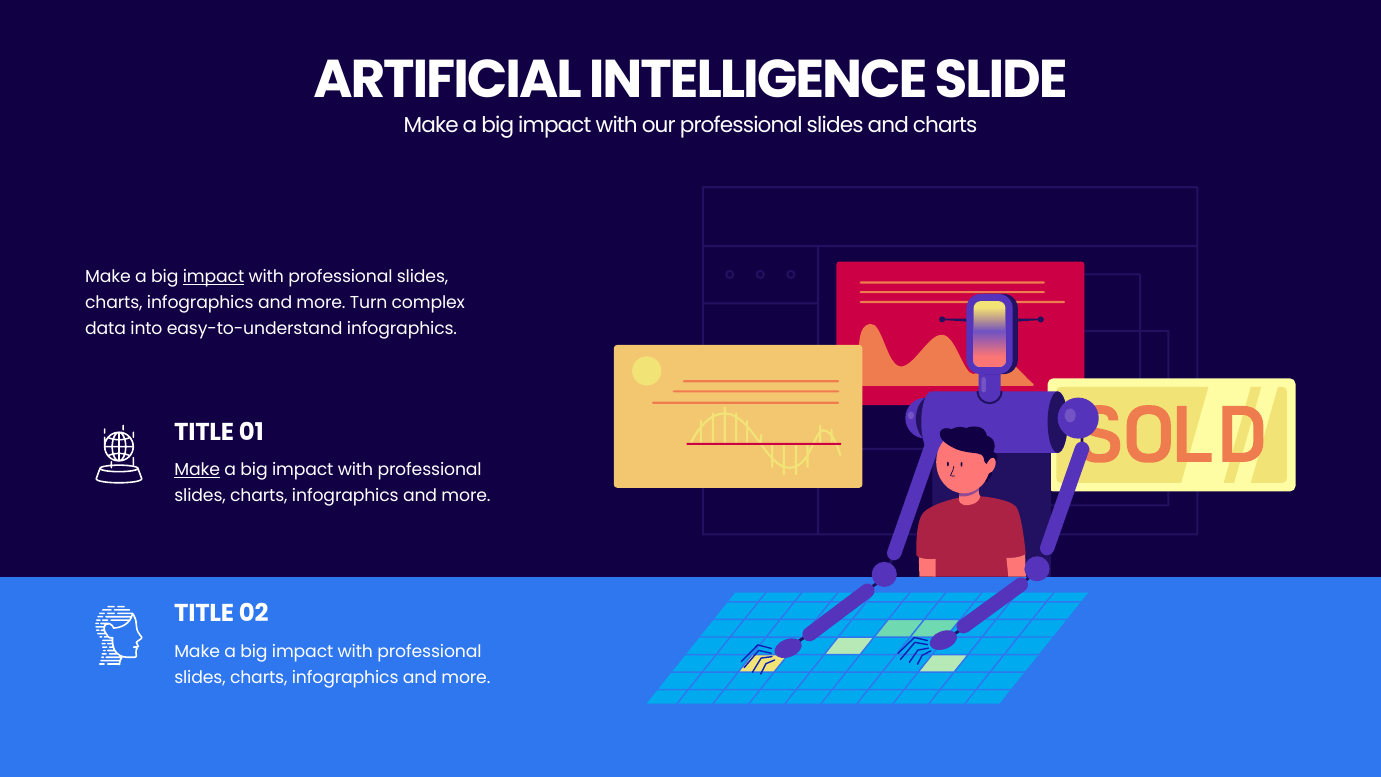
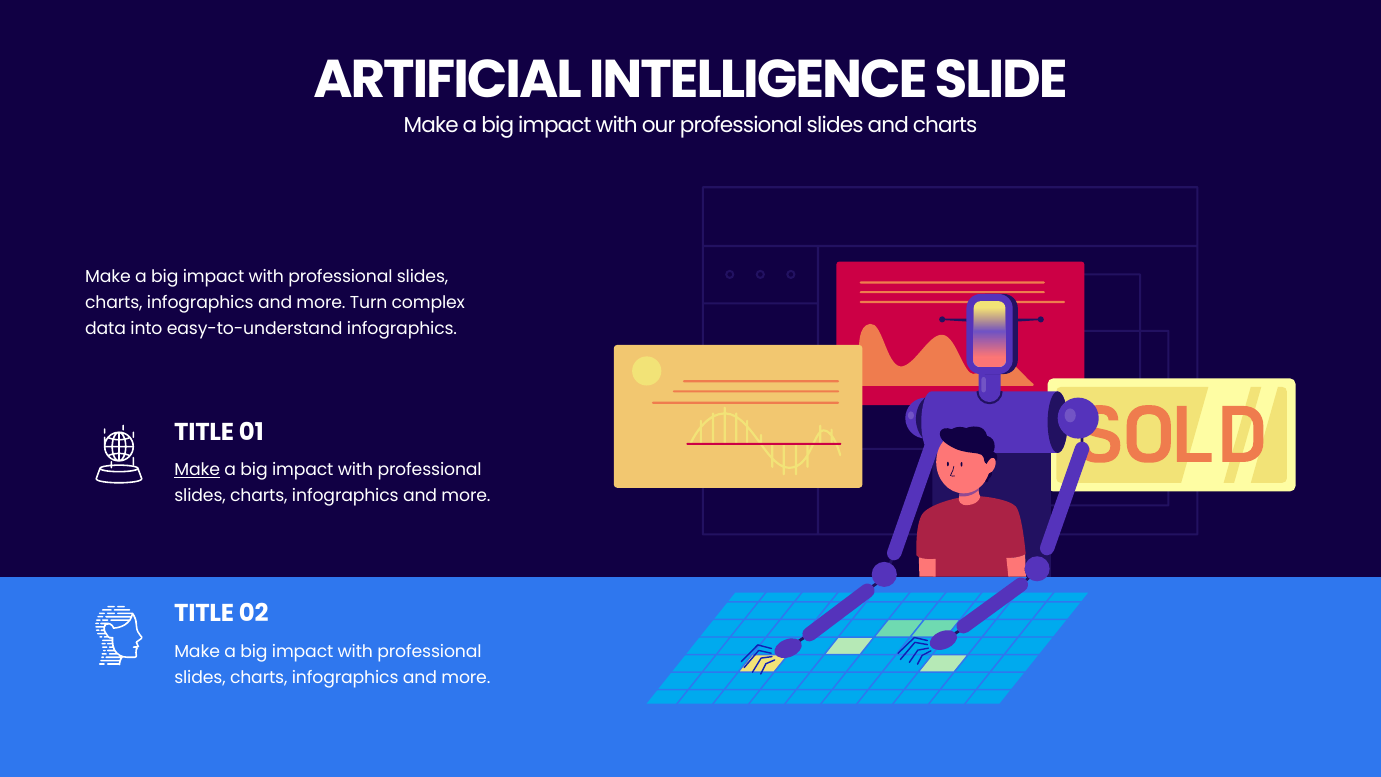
impact at (214, 277) underline: present -> none
